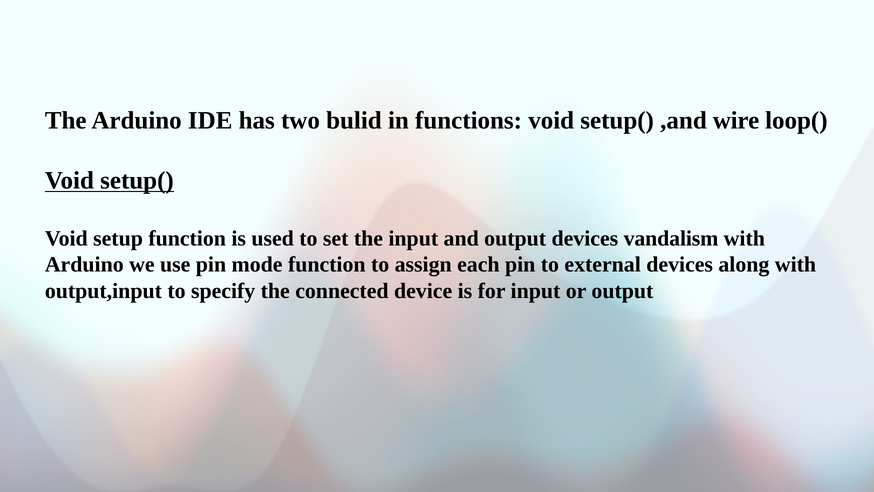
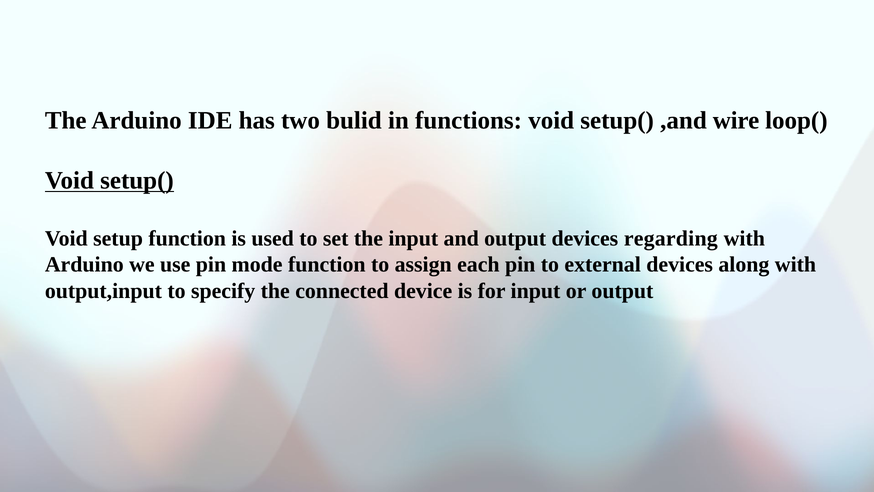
vandalism: vandalism -> regarding
